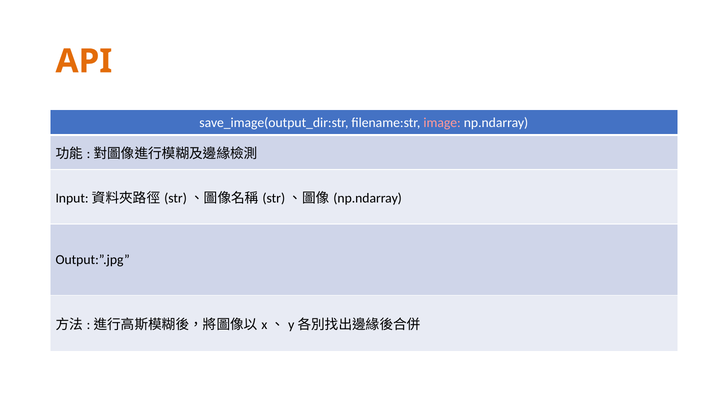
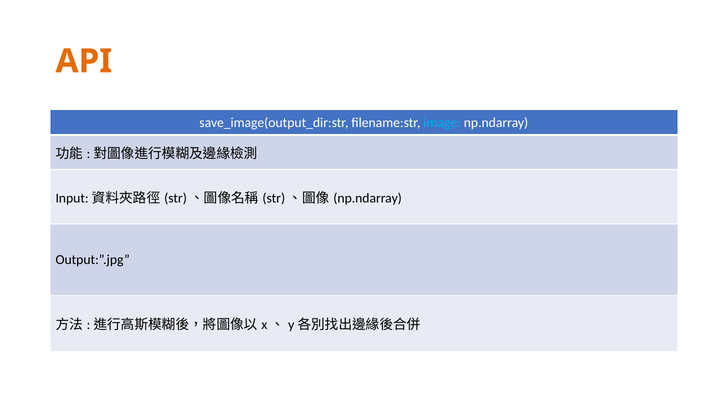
image colour: pink -> light blue
